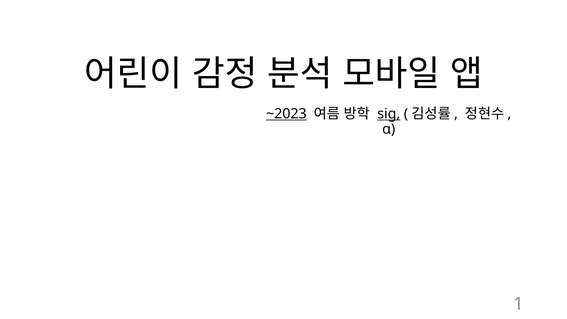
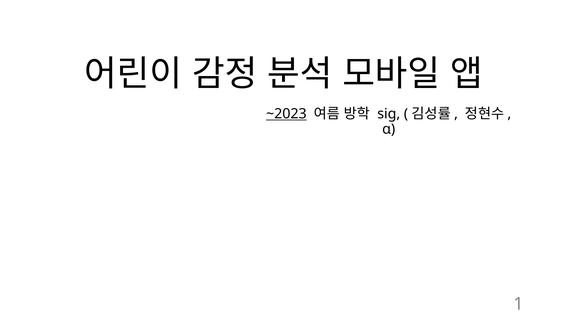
sig underline: present -> none
